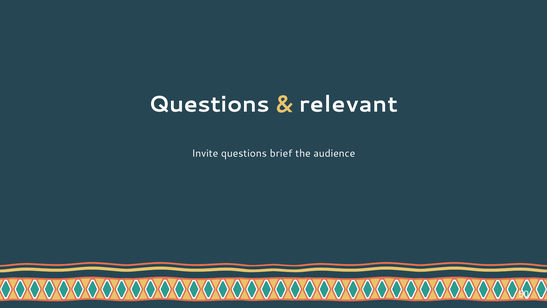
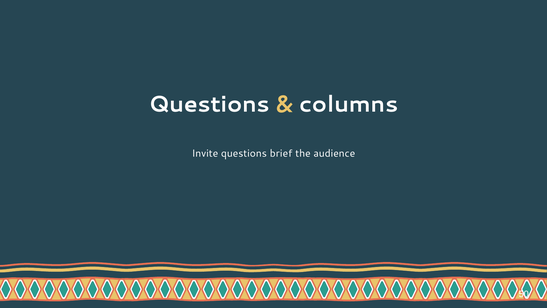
relevant: relevant -> columns
